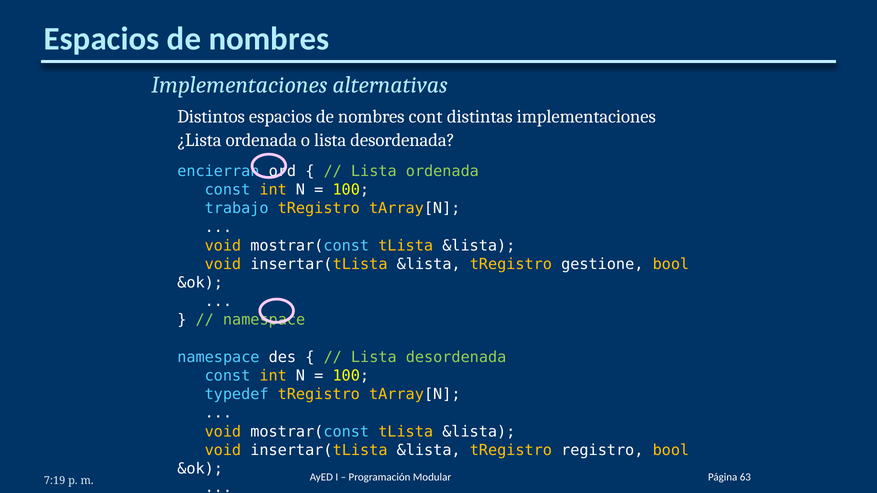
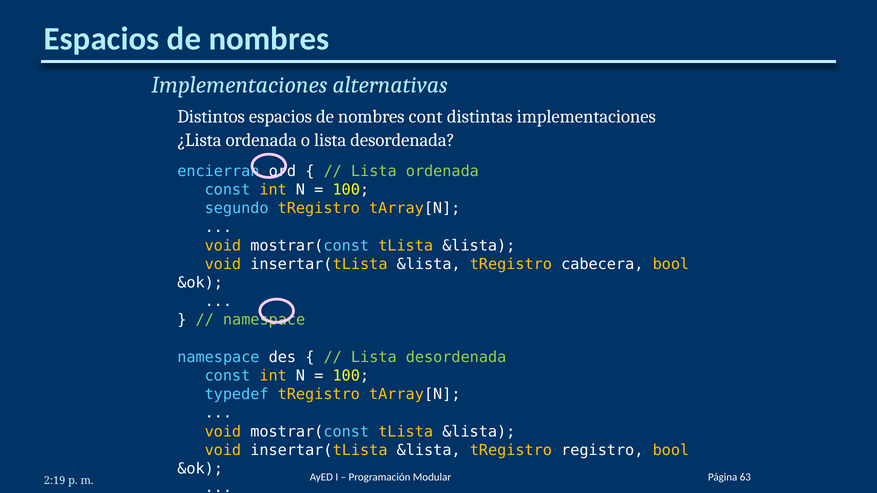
trabajo: trabajo -> segundo
gestione: gestione -> cabecera
7:19: 7:19 -> 2:19
